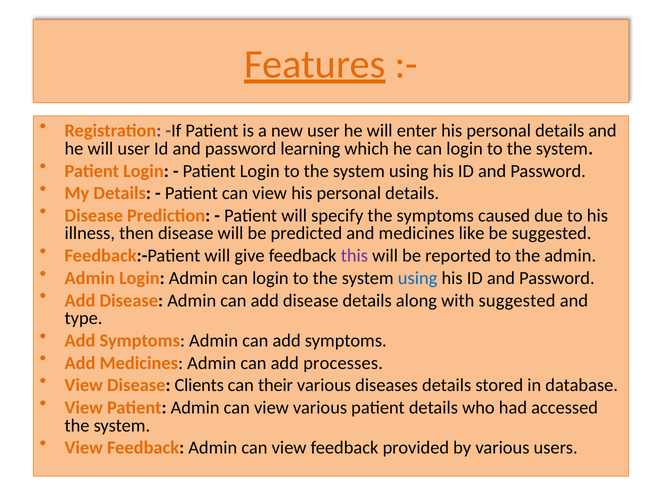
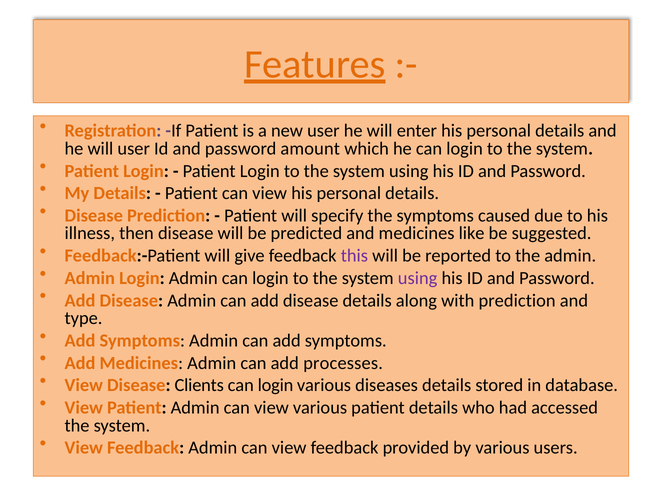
learning: learning -> amount
using at (418, 278) colour: blue -> purple
with suggested: suggested -> prediction
their at (275, 385): their -> login
